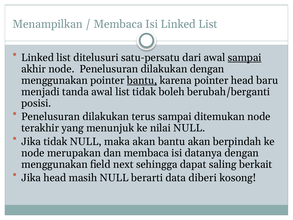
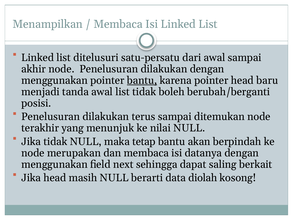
sampai at (245, 57) underline: present -> none
maka akan: akan -> tetap
diberi: diberi -> diolah
